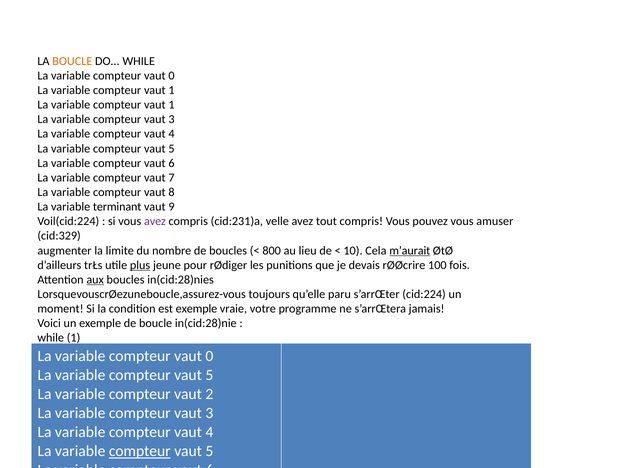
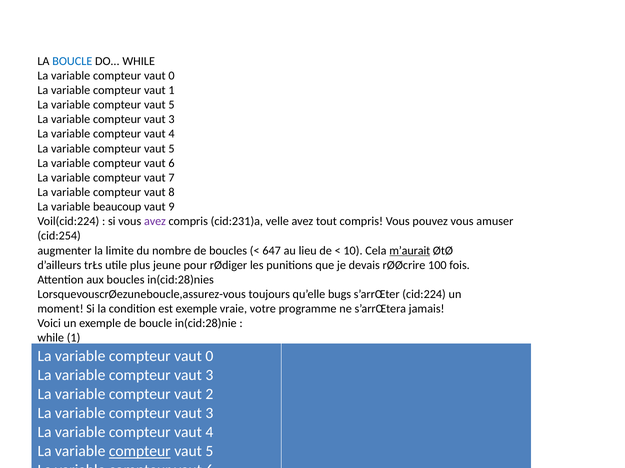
BOUCLE at (72, 61) colour: orange -> blue
1 at (171, 105): 1 -> 5
terminant: terminant -> beaucoup
cid:329: cid:329 -> cid:254
800: 800 -> 647
plus at (140, 266) underline: present -> none
aux underline: present -> none
paru: paru -> bugs
5 at (209, 376): 5 -> 3
